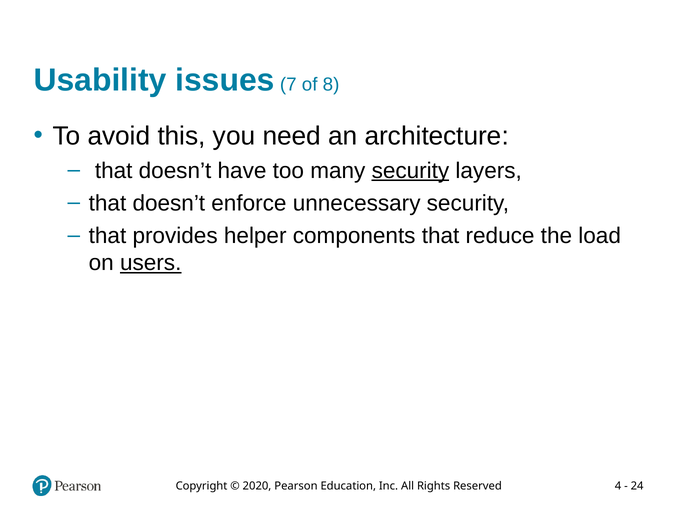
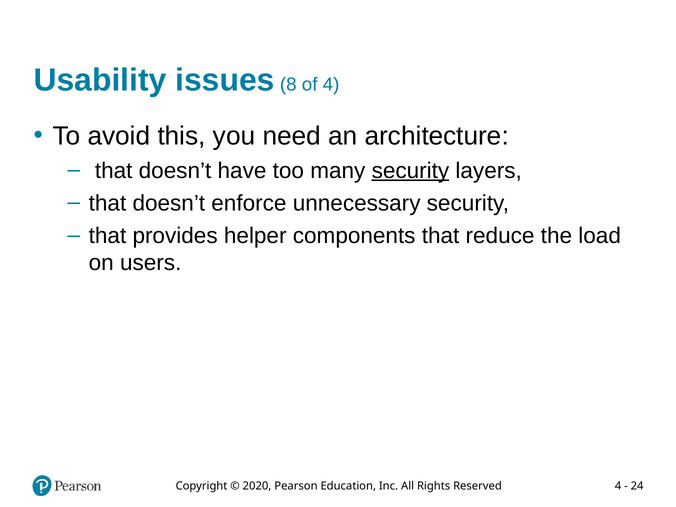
7: 7 -> 8
of 8: 8 -> 4
users underline: present -> none
